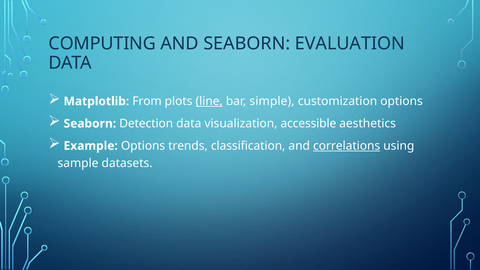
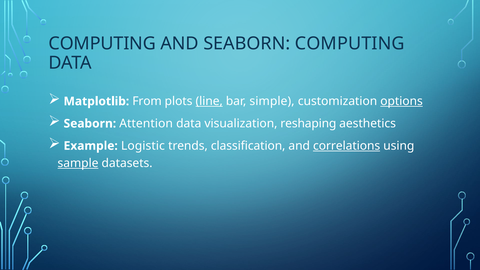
SEABORN EVALUATION: EVALUATION -> COMPUTING
options at (402, 101) underline: none -> present
Detection: Detection -> Attention
accessible: accessible -> reshaping
Example Options: Options -> Logistic
sample underline: none -> present
